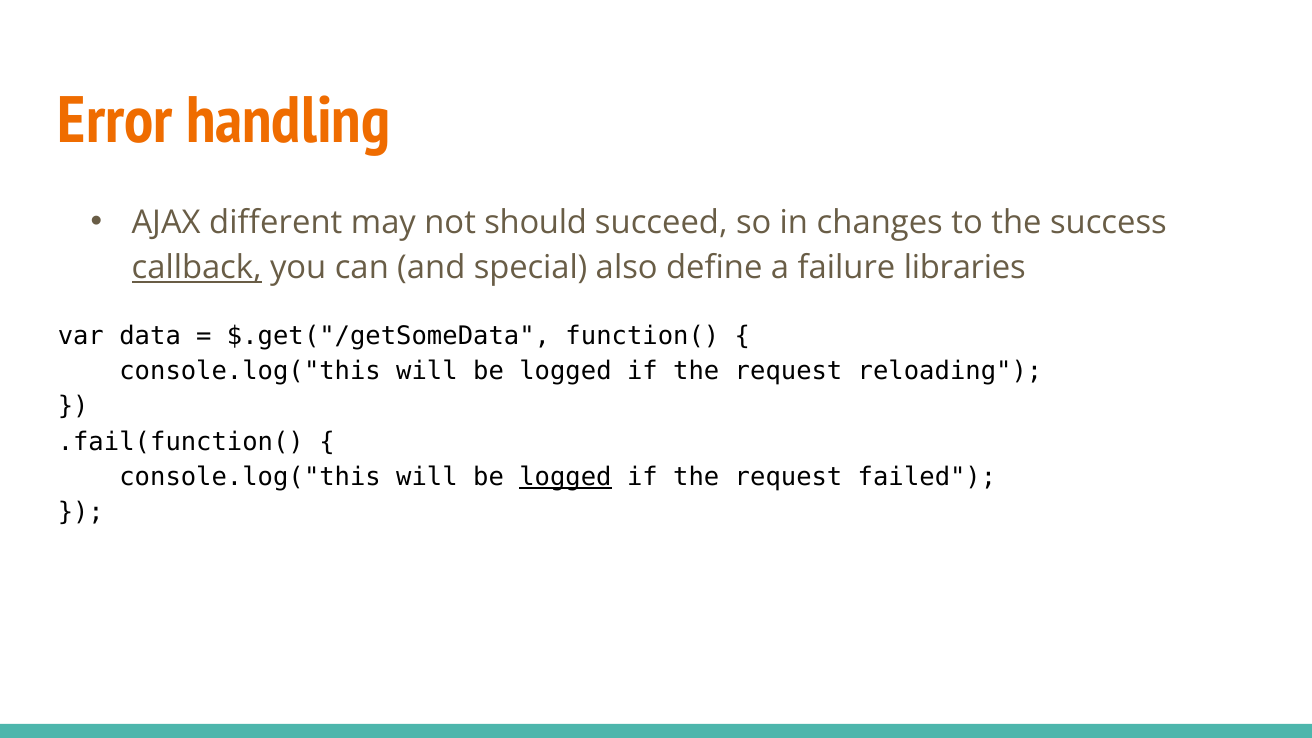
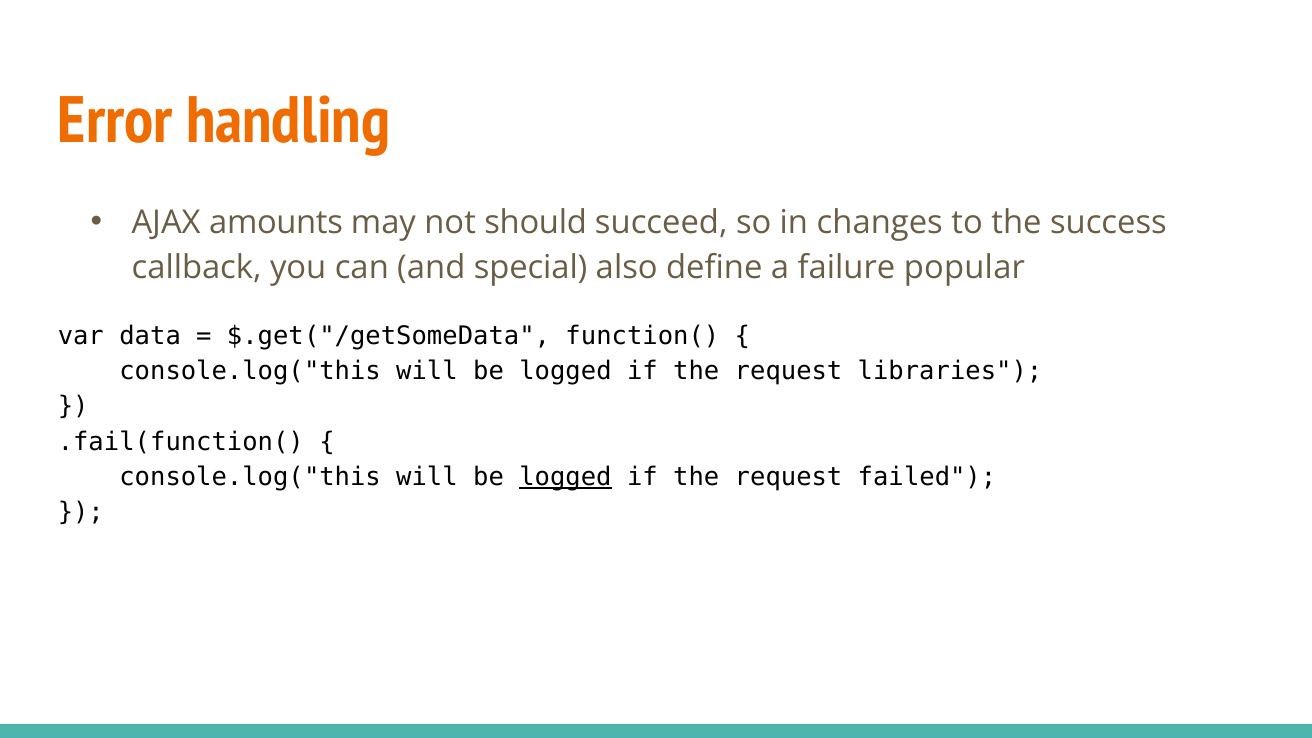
different: different -> amounts
callback underline: present -> none
libraries: libraries -> popular
reloading: reloading -> libraries
